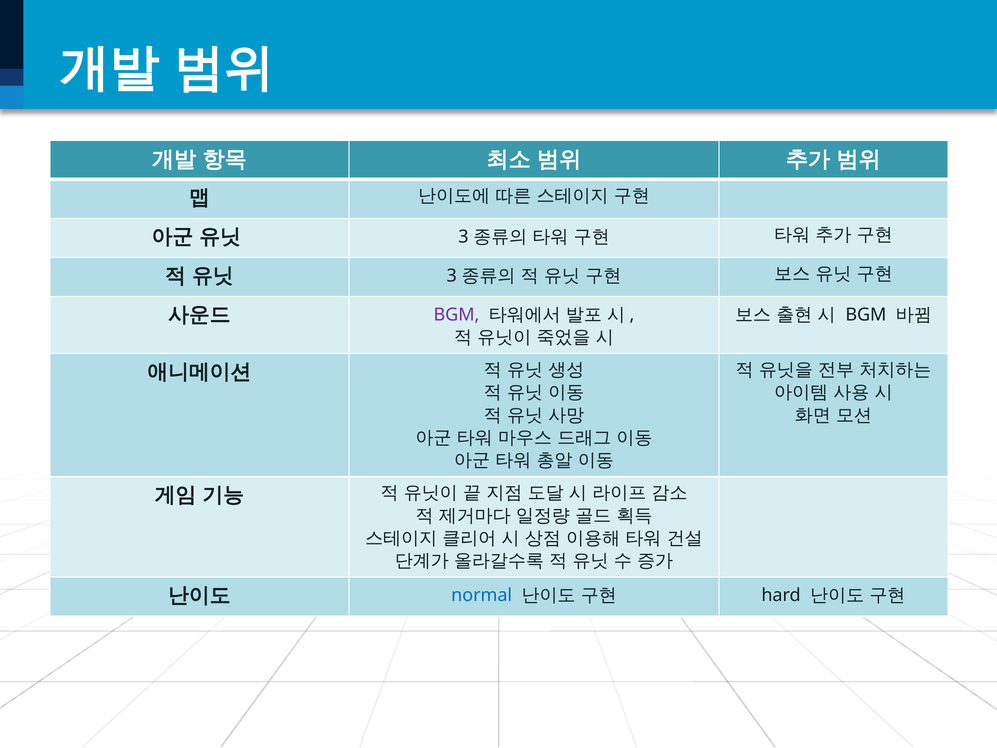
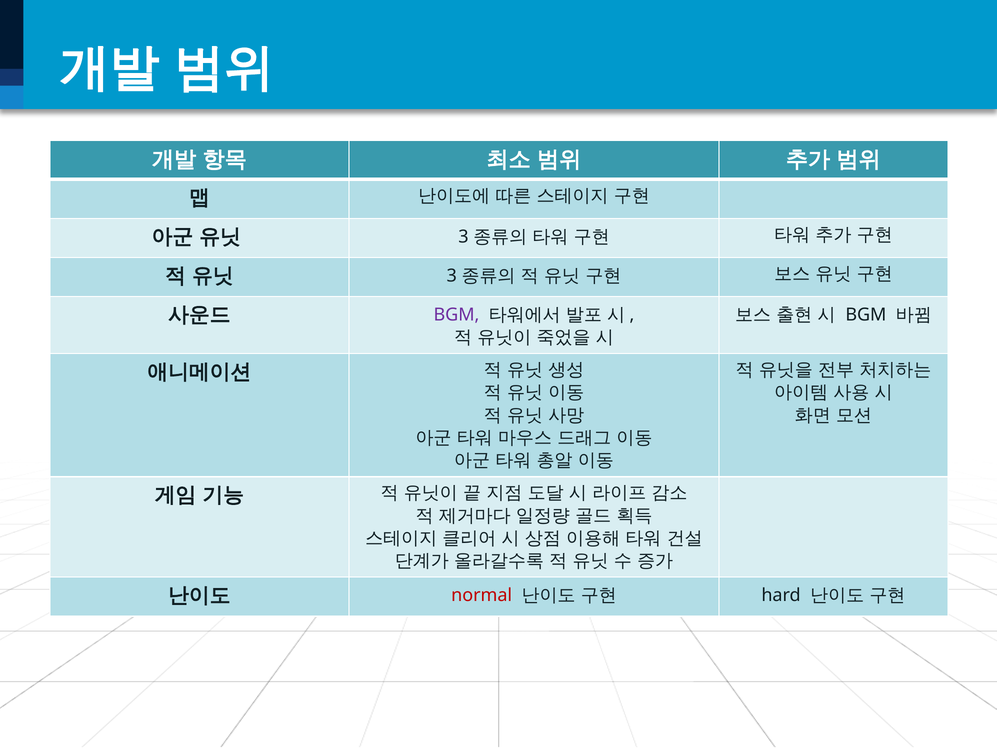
normal colour: blue -> red
